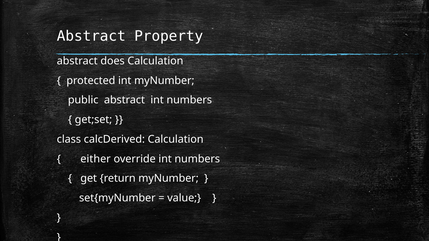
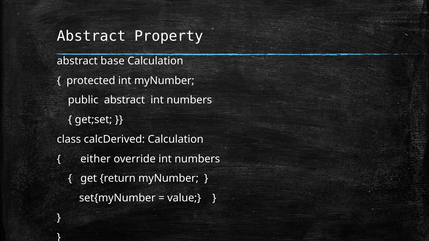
does: does -> base
